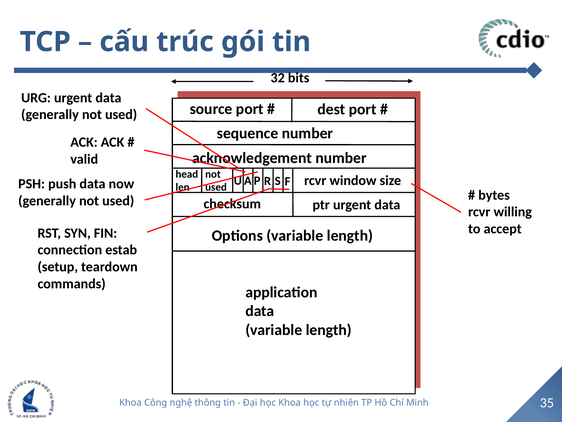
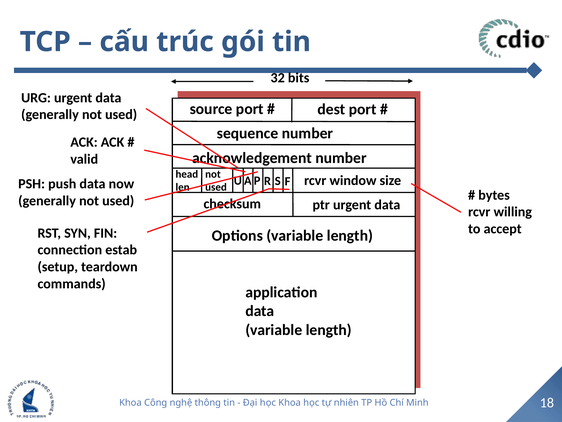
35: 35 -> 18
